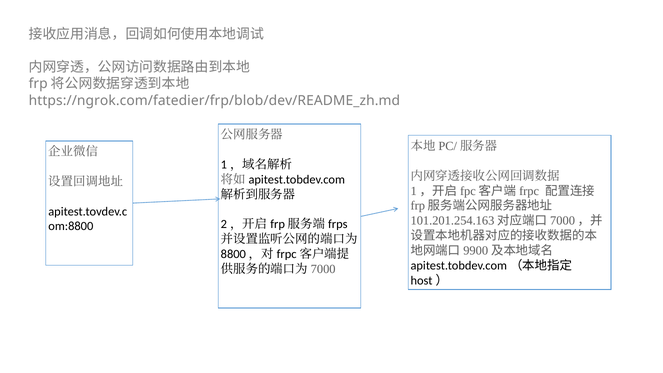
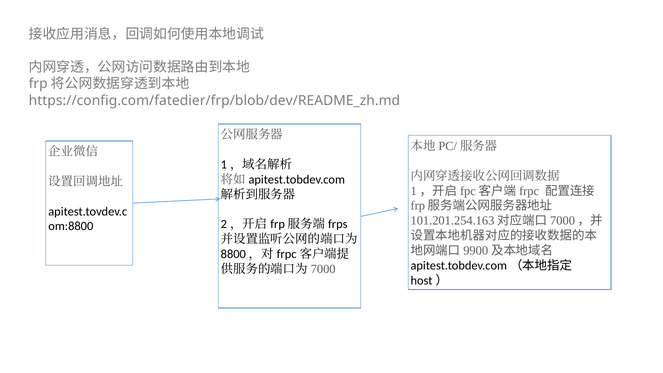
https://ngrok.com/fatedier/frp/blob/dev/README_zh.md: https://ngrok.com/fatedier/frp/blob/dev/README_zh.md -> https://config.com/fatedier/frp/blob/dev/README_zh.md
